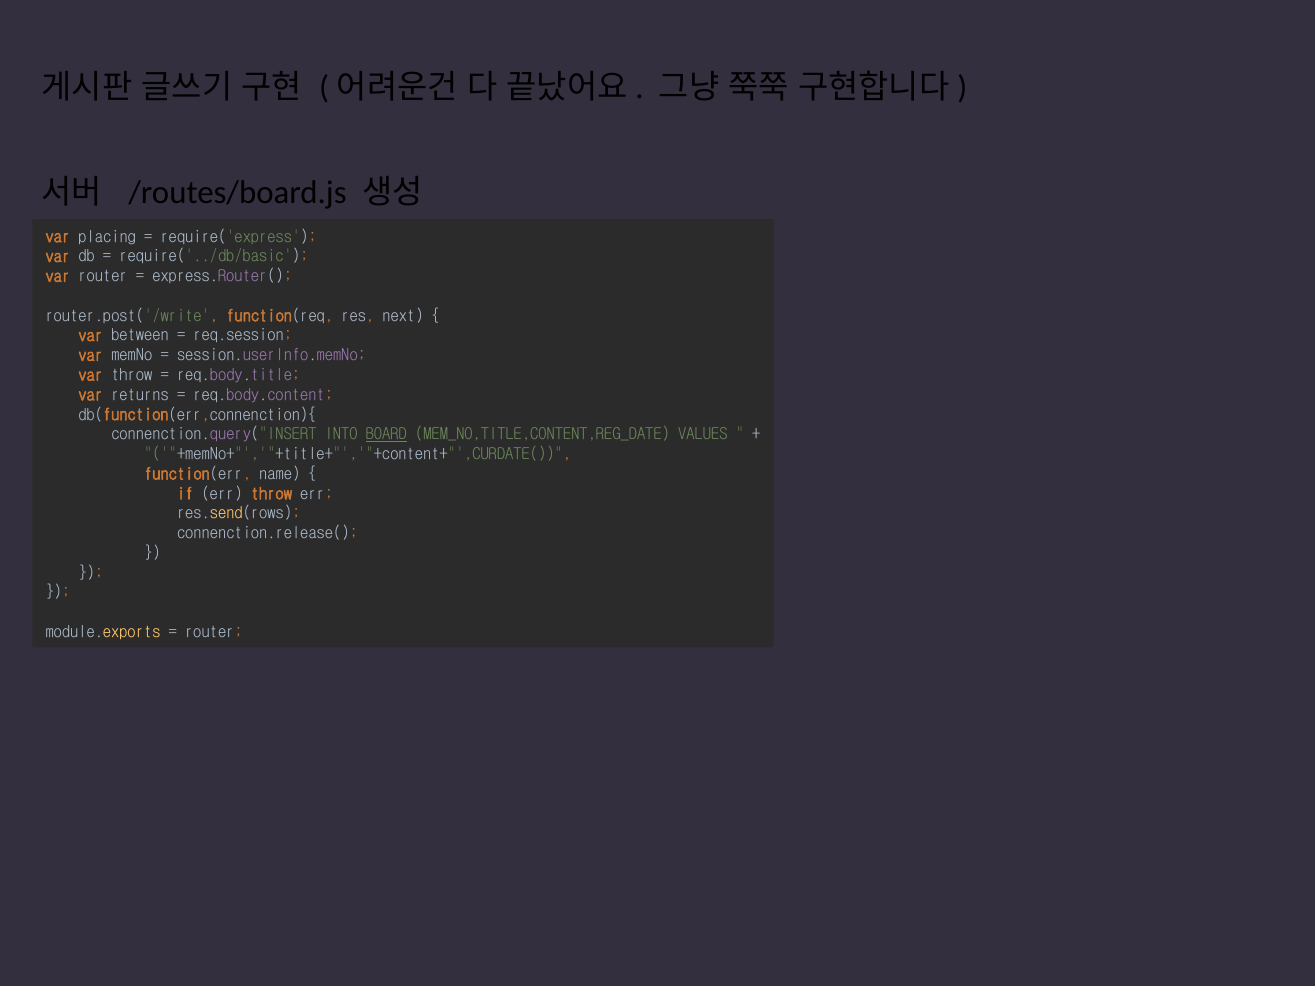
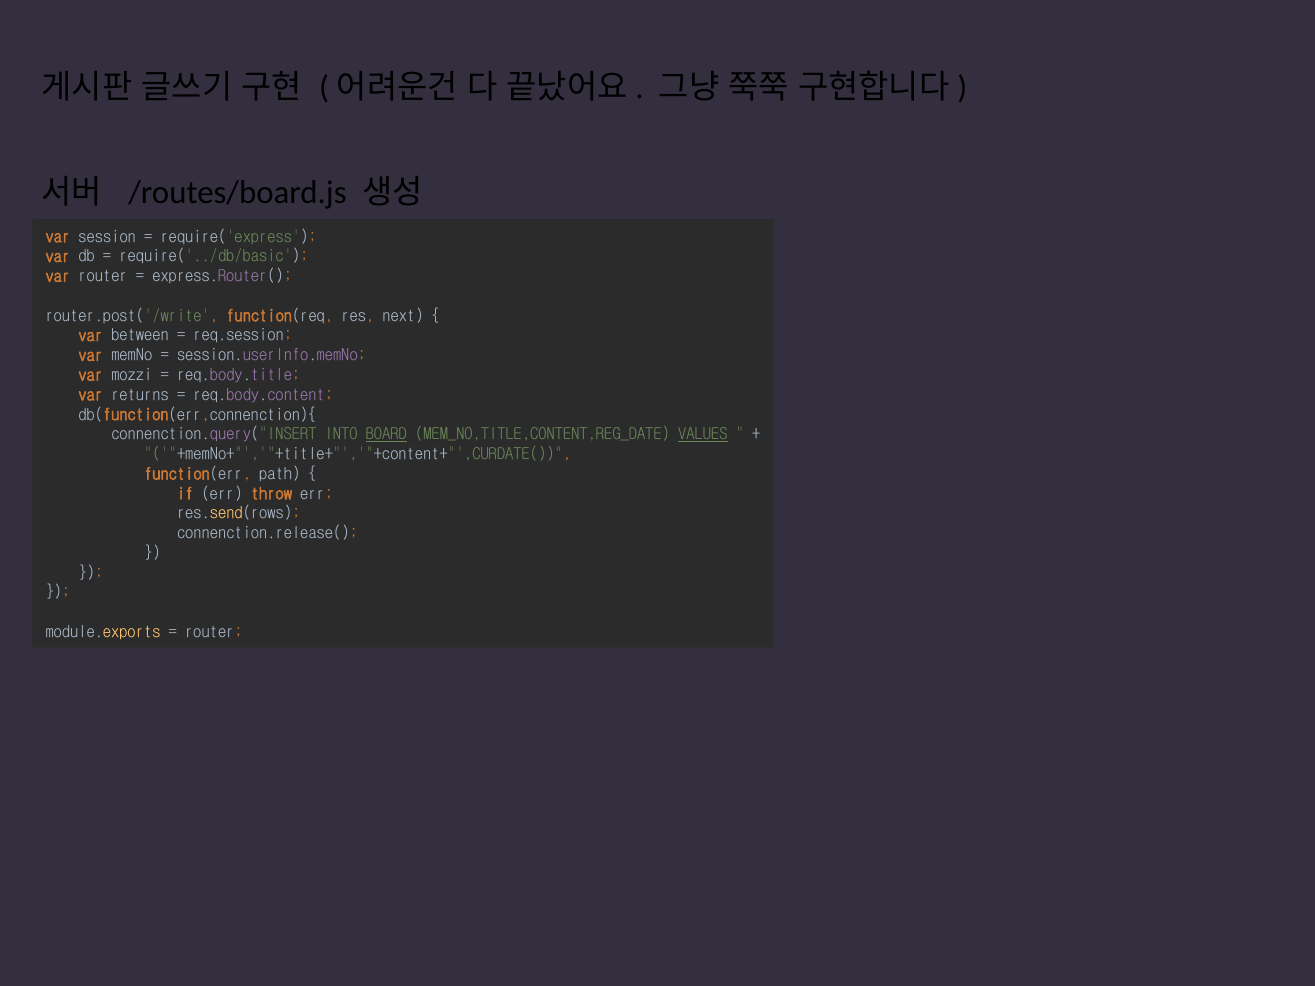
placing: placing -> session
var throw: throw -> mozzi
VALUES underline: none -> present
name: name -> path
